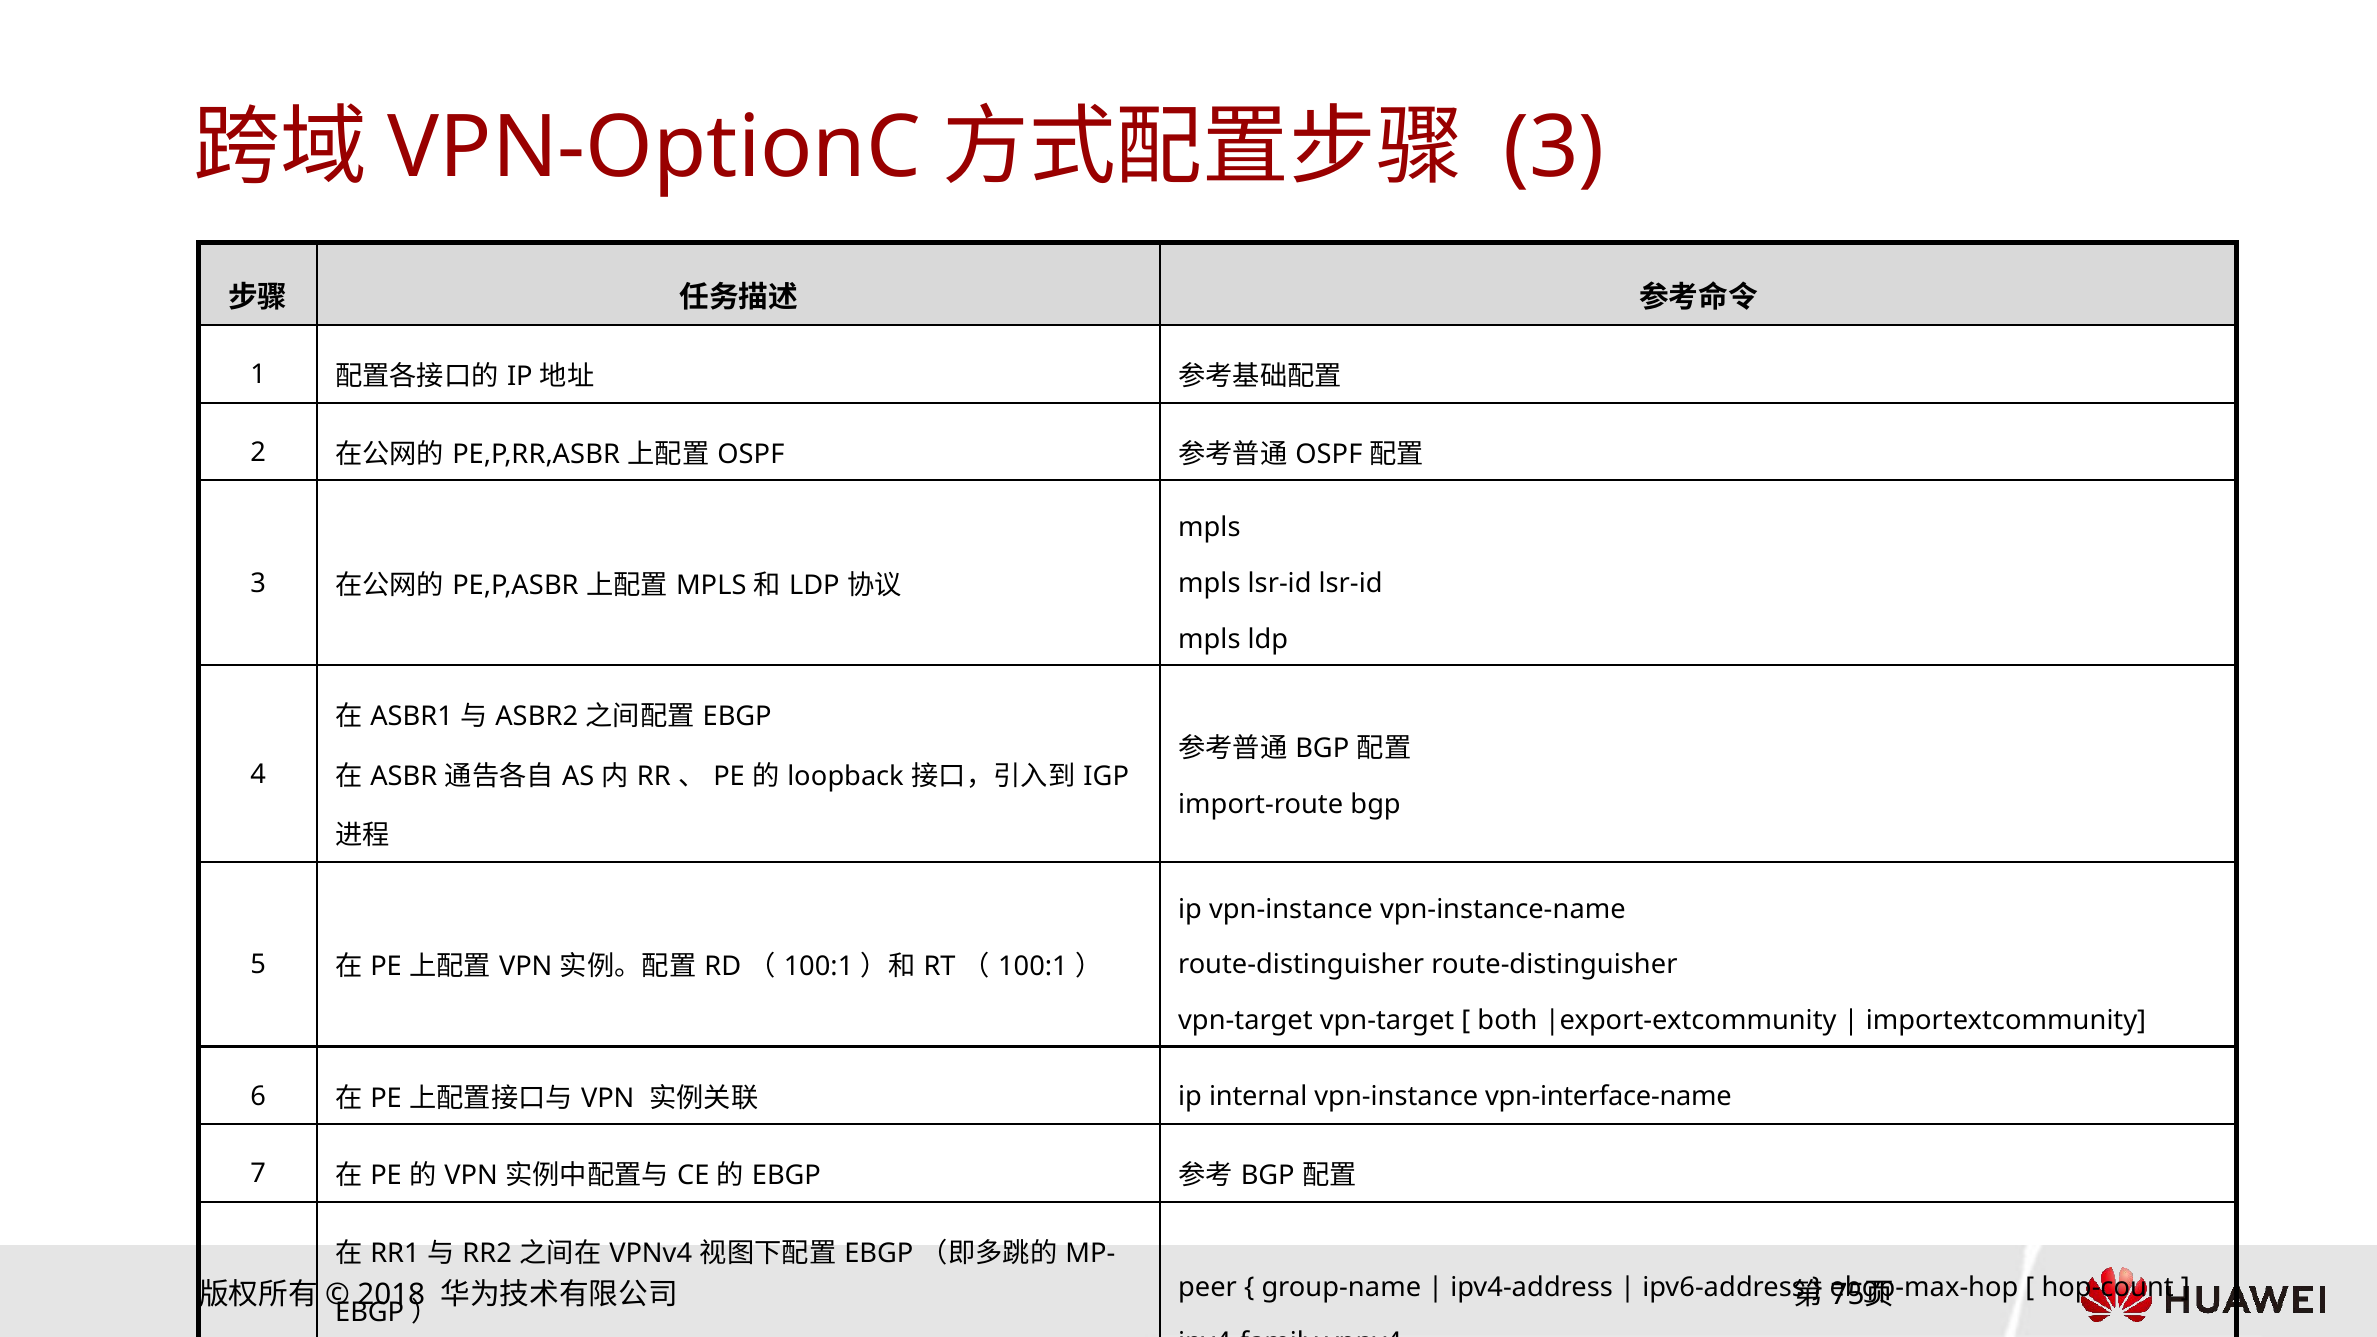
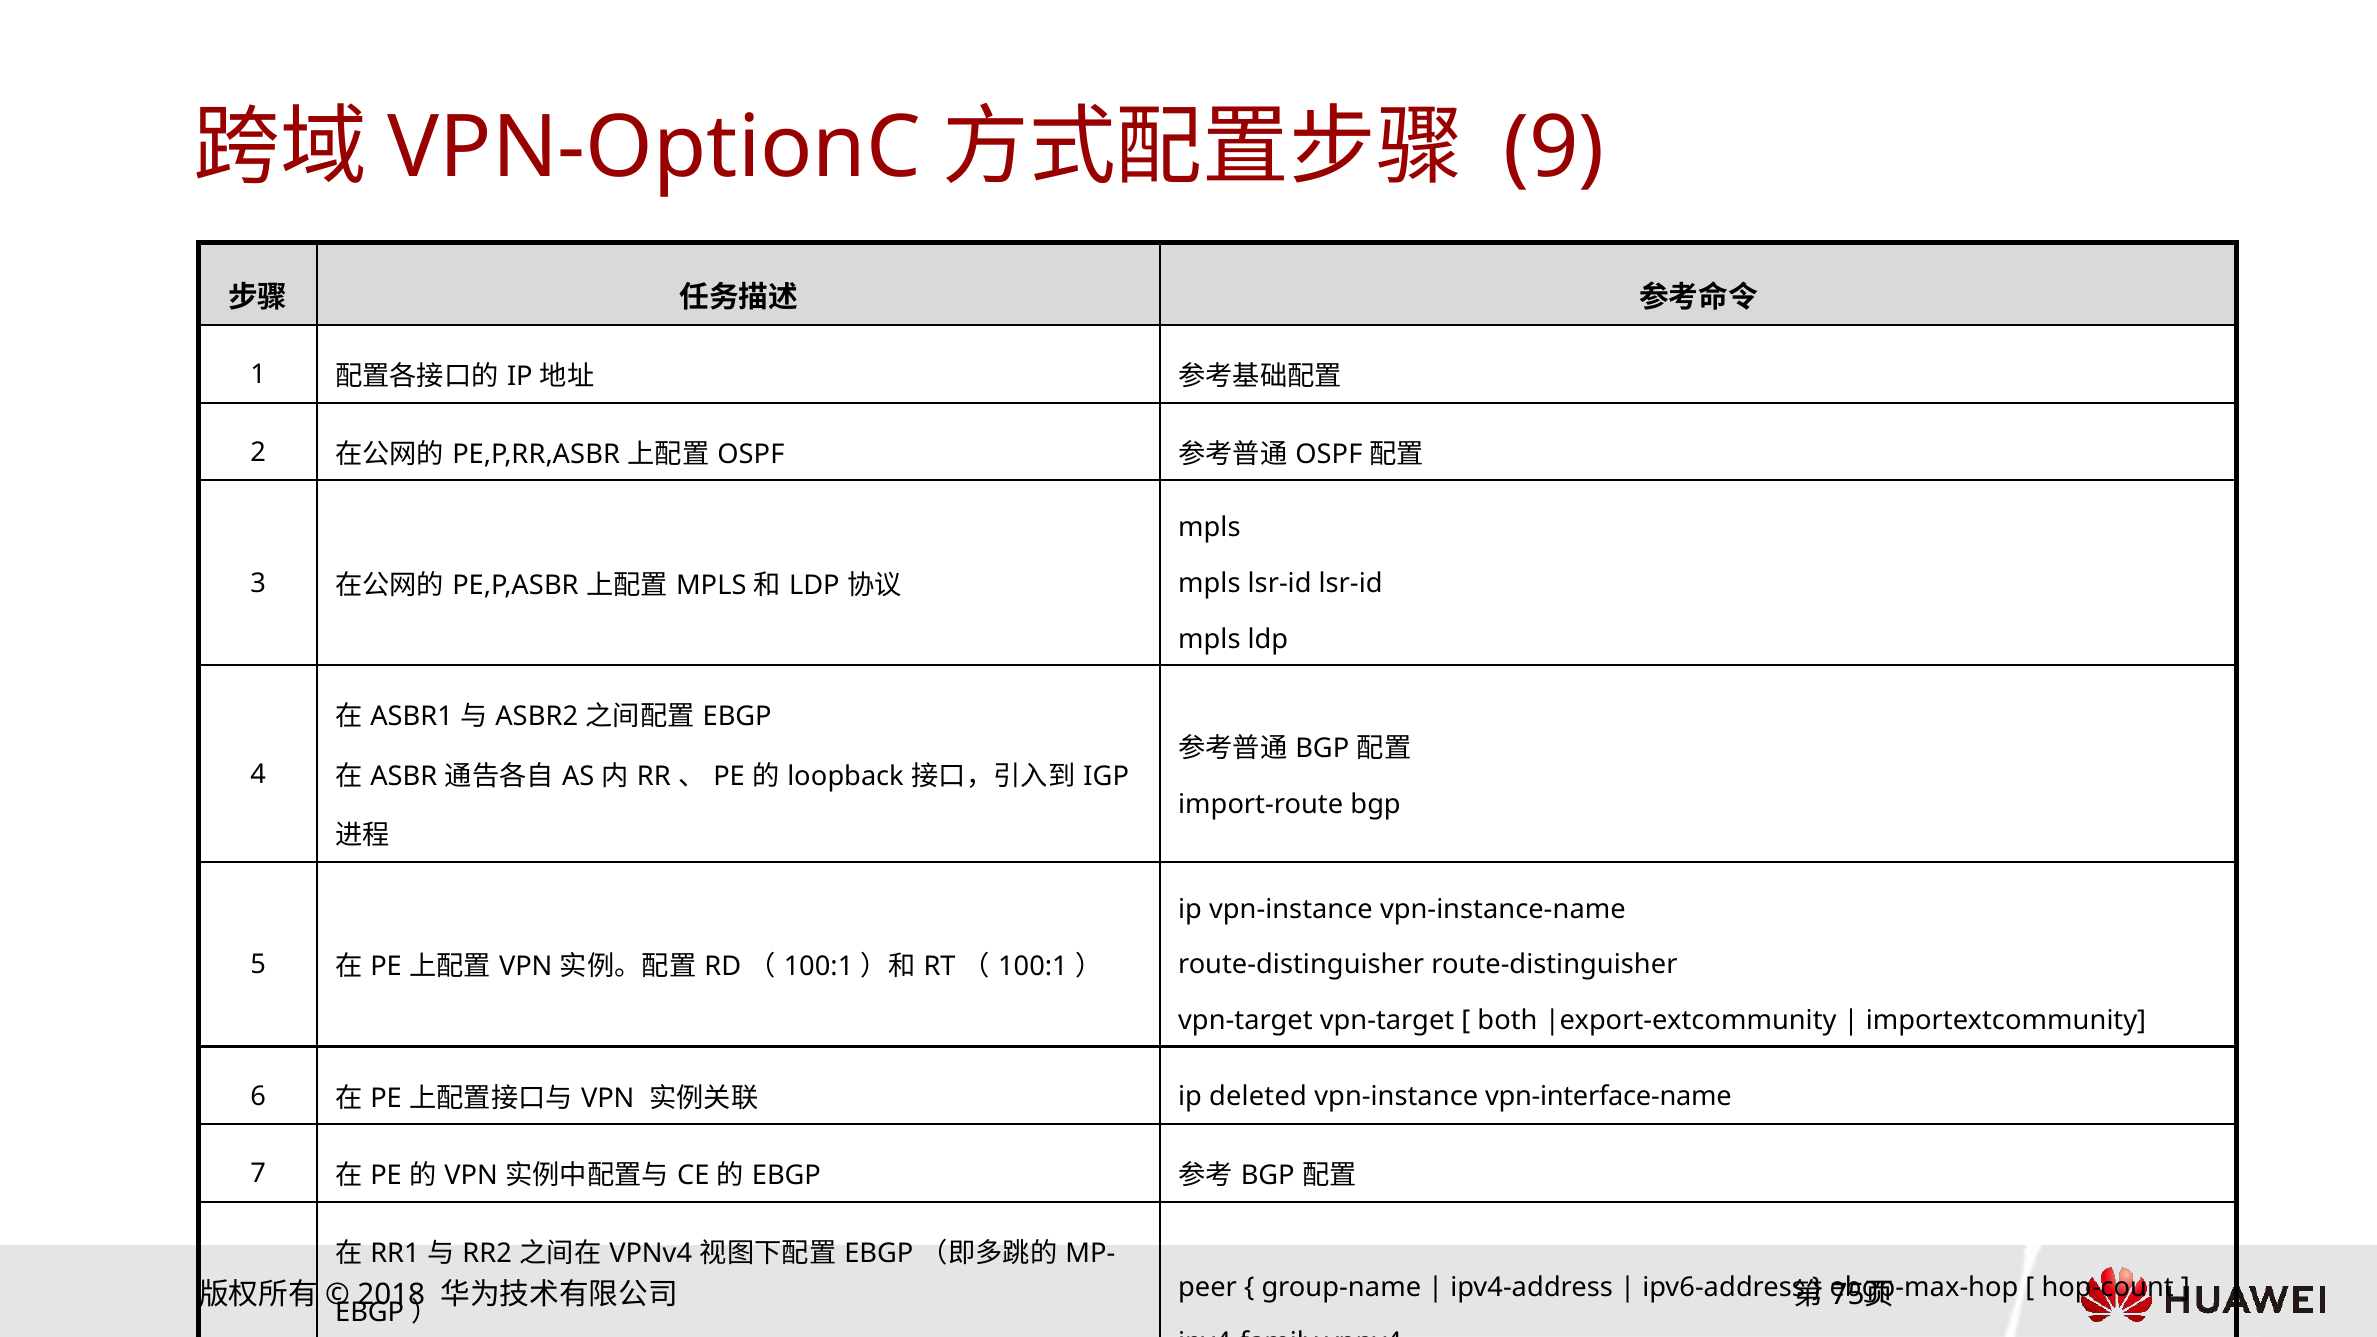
3 at (1554, 148): 3 -> 9
internal: internal -> deleted
